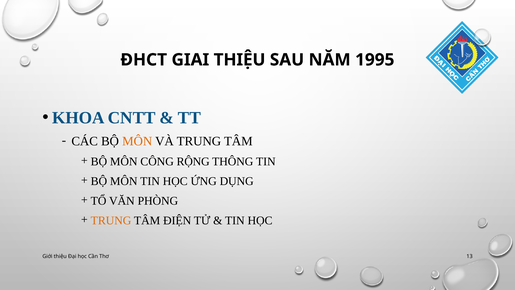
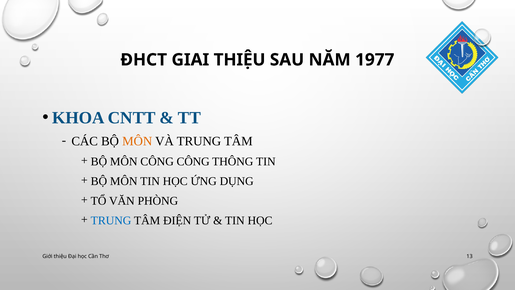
1995: 1995 -> 1977
CÔNG RỘNG: RỘNG -> CÔNG
TRUNG at (111, 220) colour: orange -> blue
